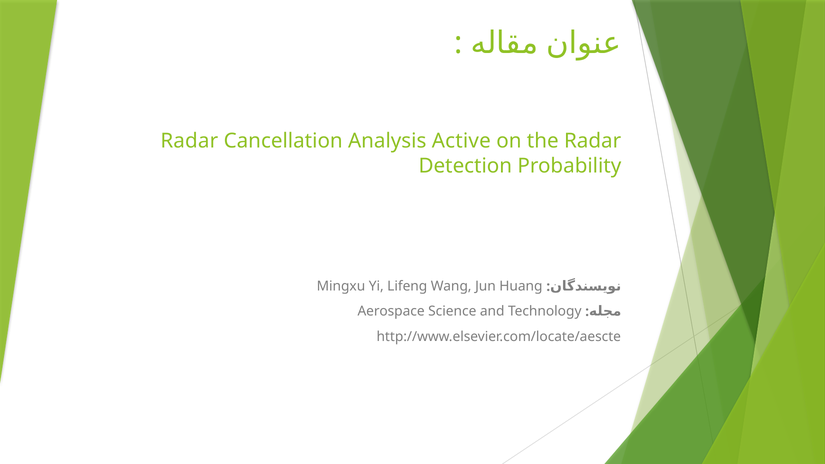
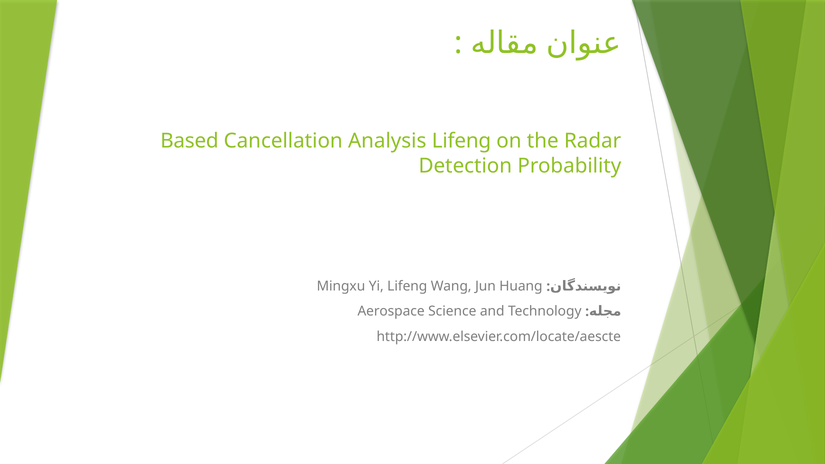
Radar at (189, 141): Radar -> Based
Analysis Active: Active -> Lifeng
